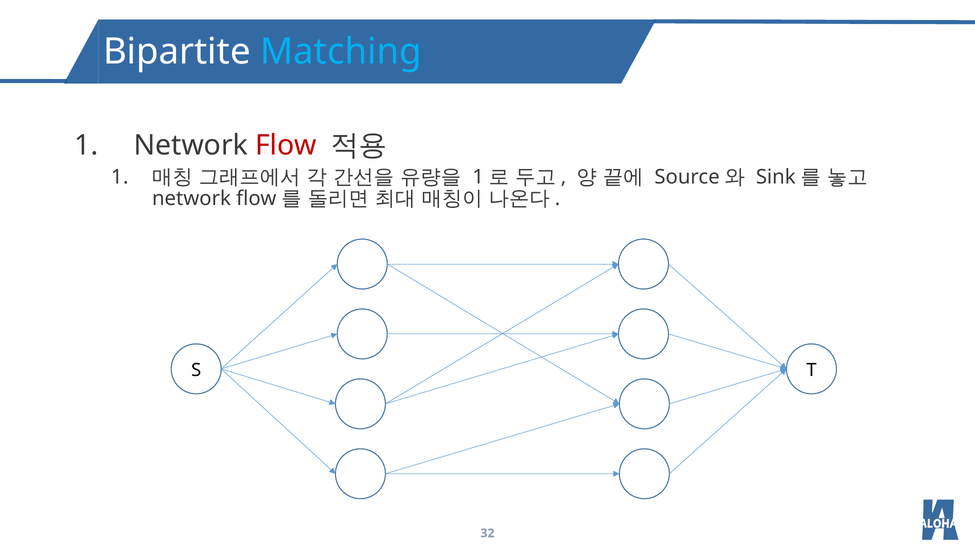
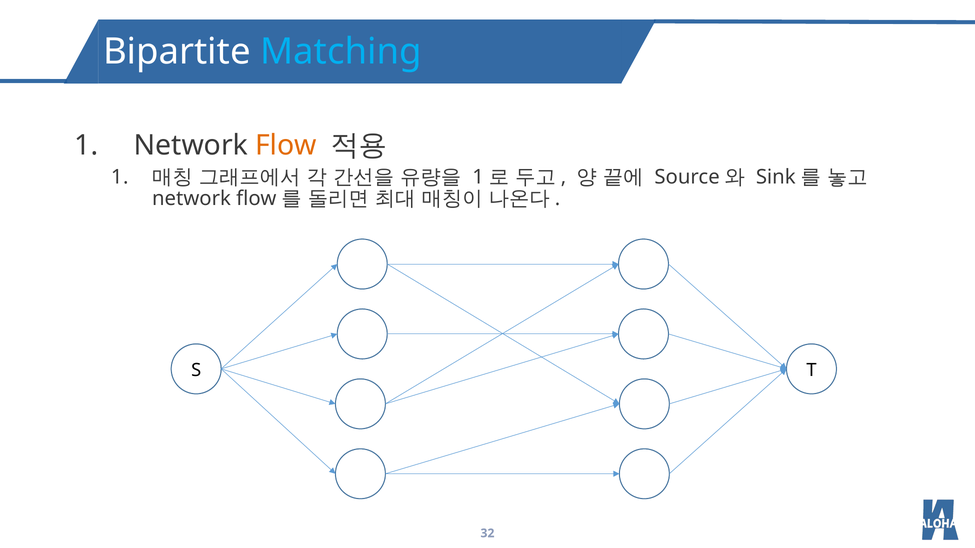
Flow colour: red -> orange
